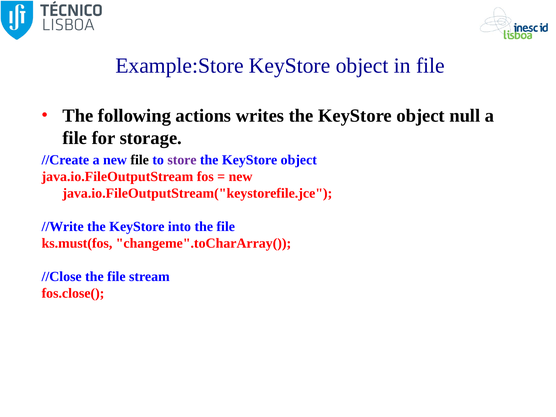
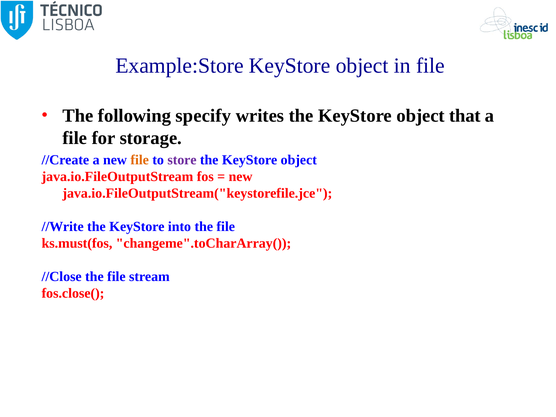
actions: actions -> specify
null: null -> that
file at (140, 160) colour: black -> orange
